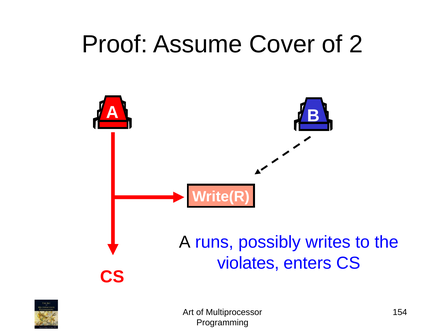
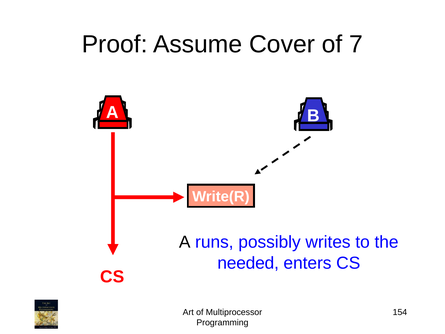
2: 2 -> 7
violates: violates -> needed
